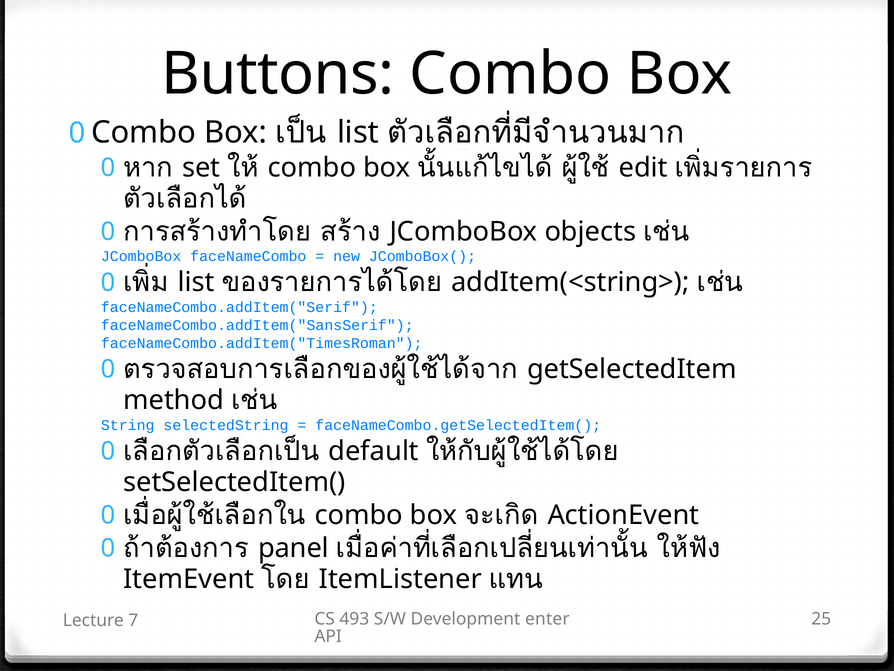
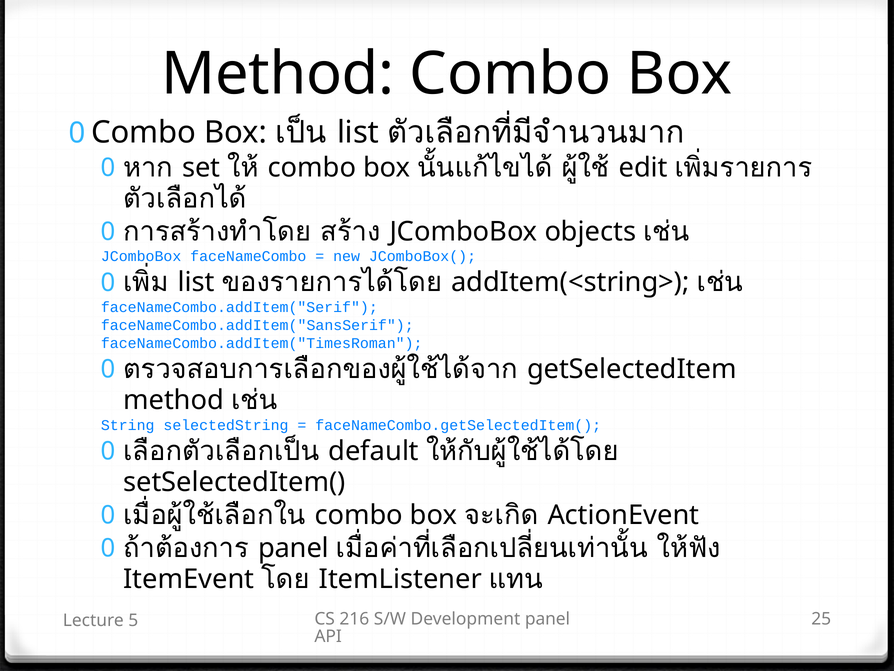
Buttons at (278, 74): Buttons -> Method
493: 493 -> 216
Development enter: enter -> panel
7: 7 -> 5
